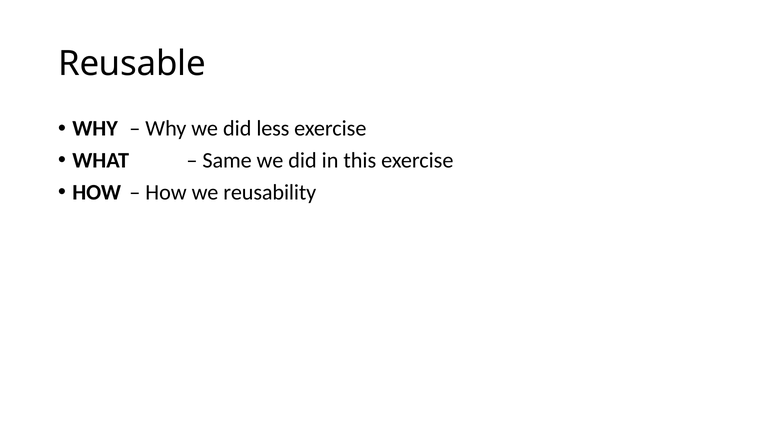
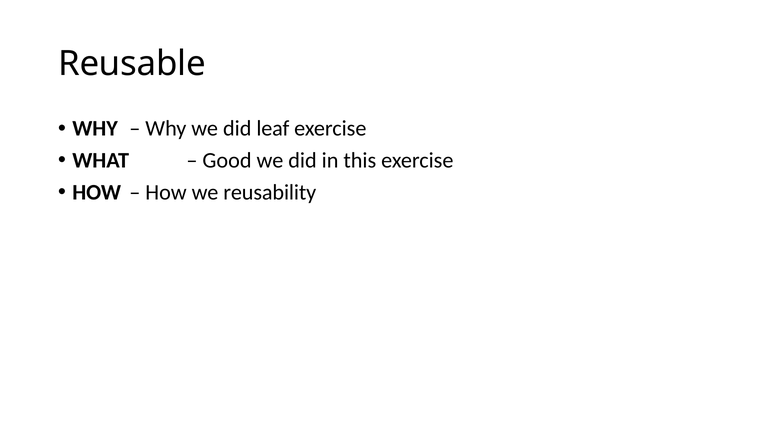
less: less -> leaf
Same: Same -> Good
